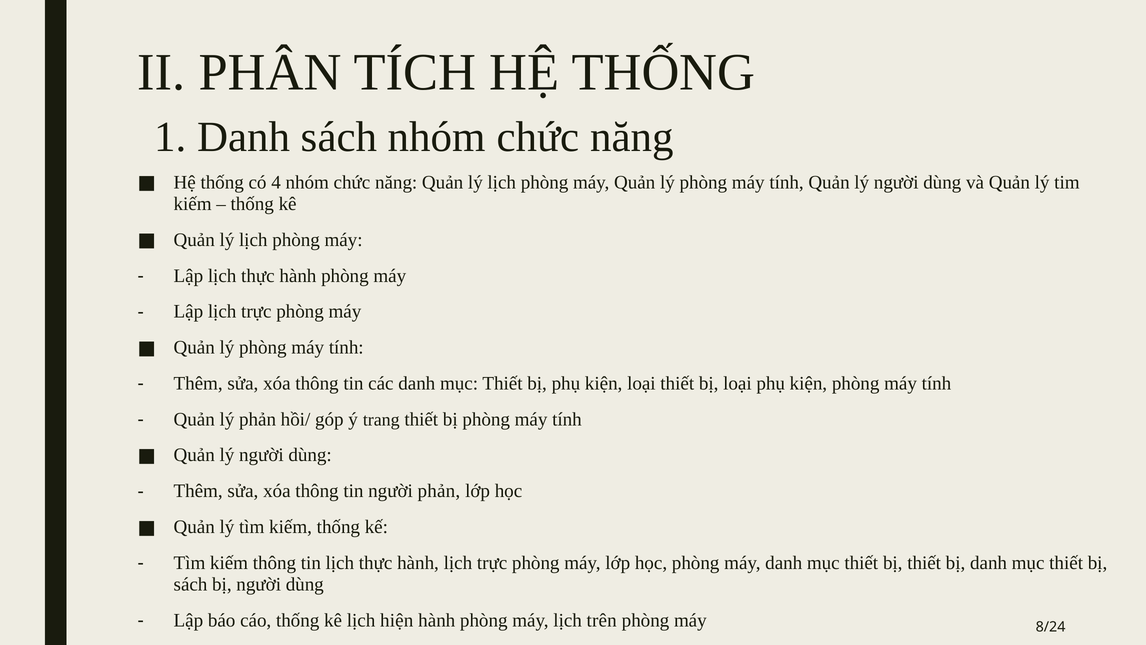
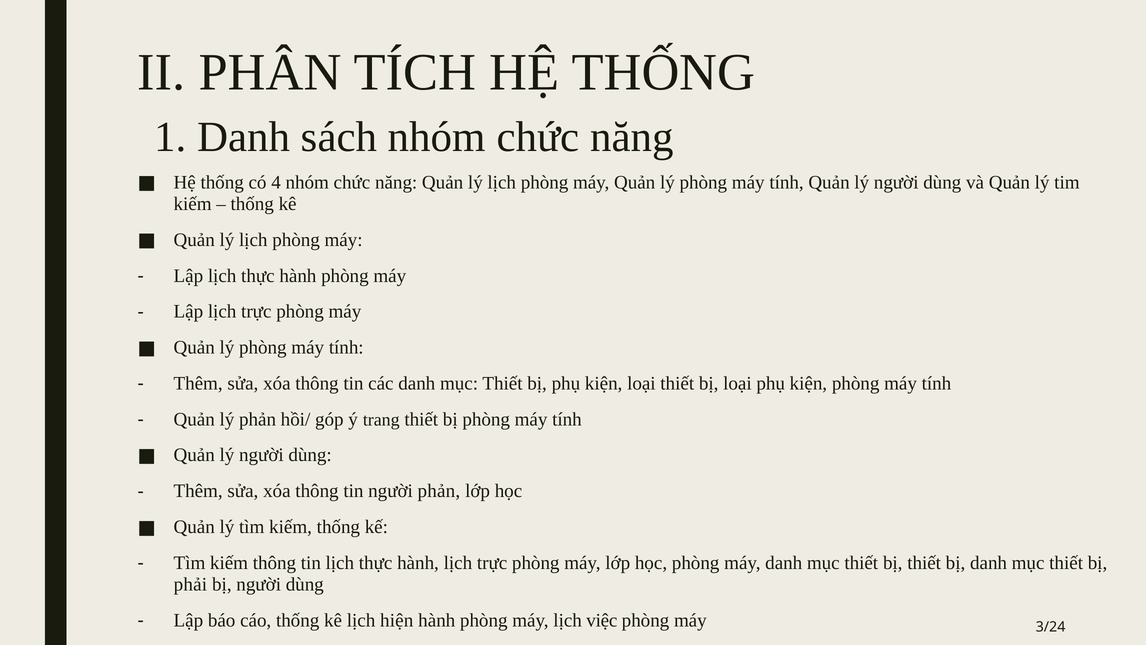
sách at (190, 584): sách -> phải
trên: trên -> việc
8/24: 8/24 -> 3/24
